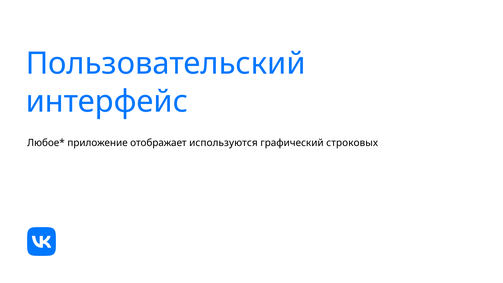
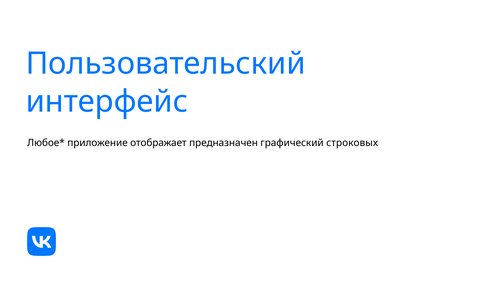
используются: используются -> предназначен
